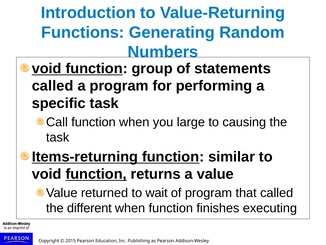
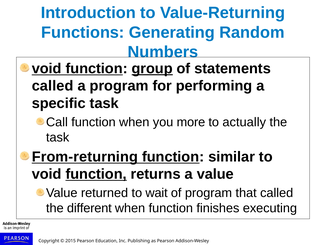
group underline: none -> present
large: large -> more
causing: causing -> actually
Items-returning: Items-returning -> From-returning
